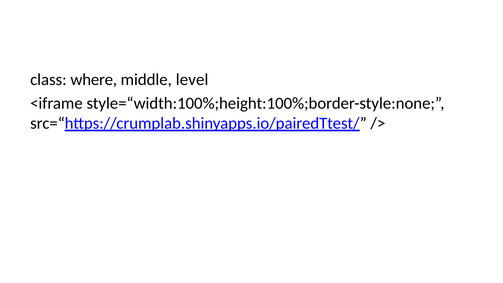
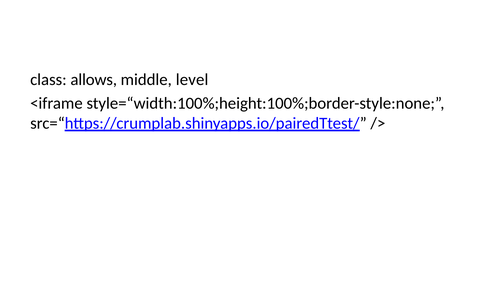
where: where -> allows
